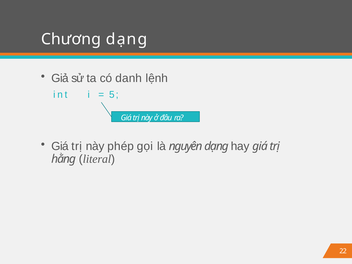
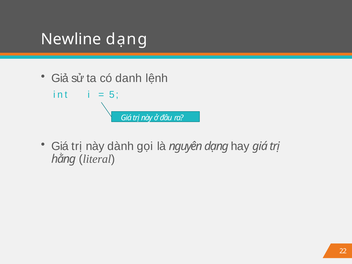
Chương: Chương -> Newline
phép: phép -> dành
